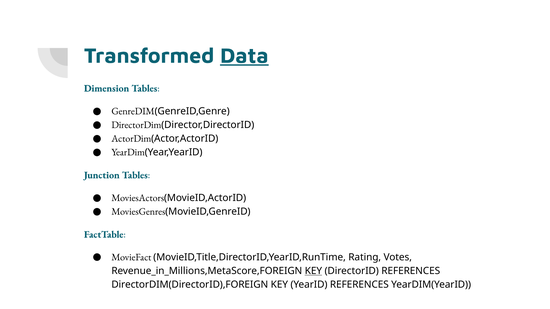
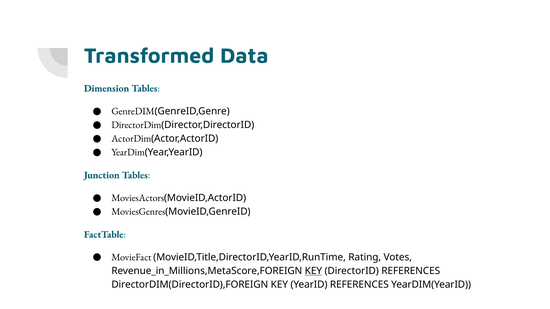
Data underline: present -> none
